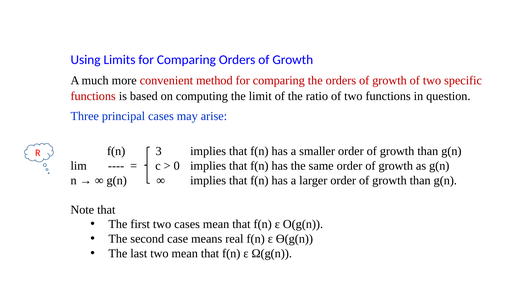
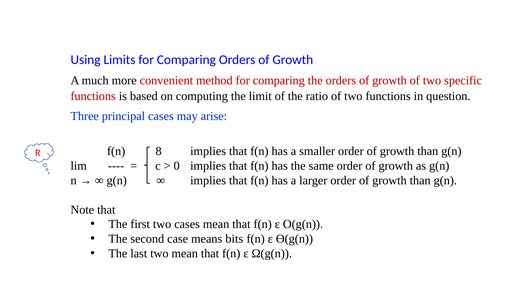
3: 3 -> 8
real: real -> bits
